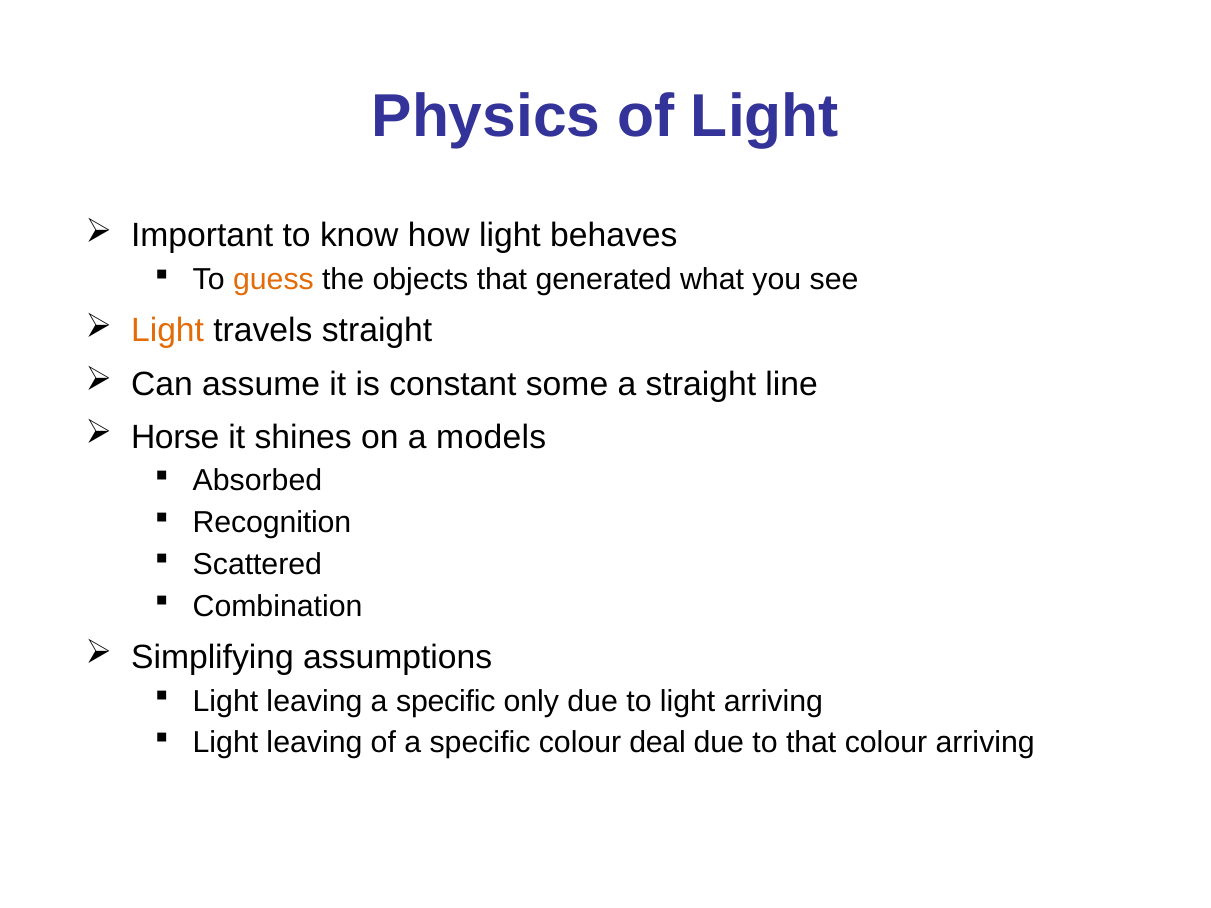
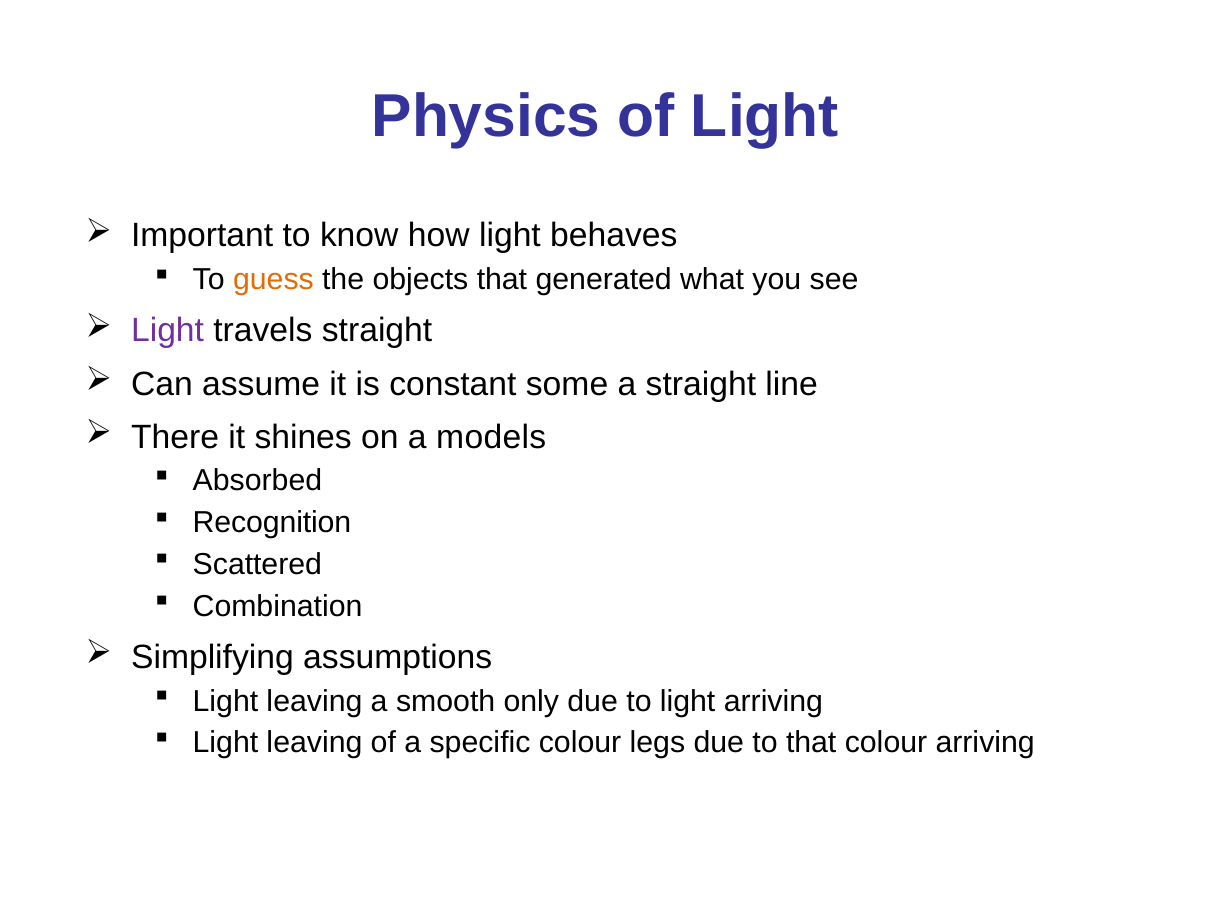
Light at (168, 331) colour: orange -> purple
Horse: Horse -> There
leaving a specific: specific -> smooth
deal: deal -> legs
